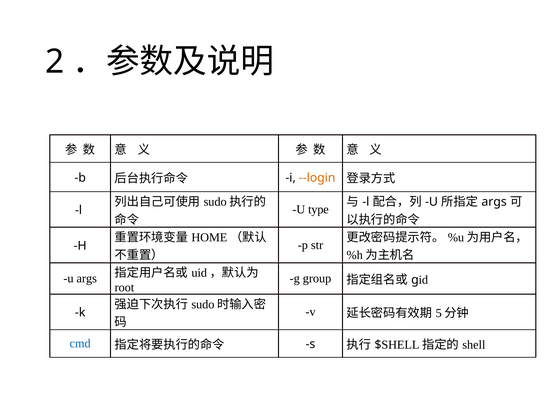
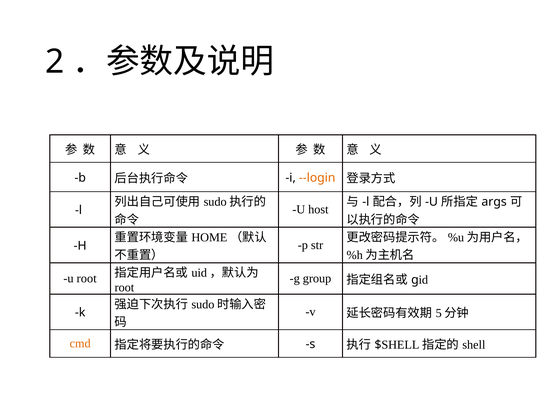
type: type -> host
u args: args -> root
cmd colour: blue -> orange
